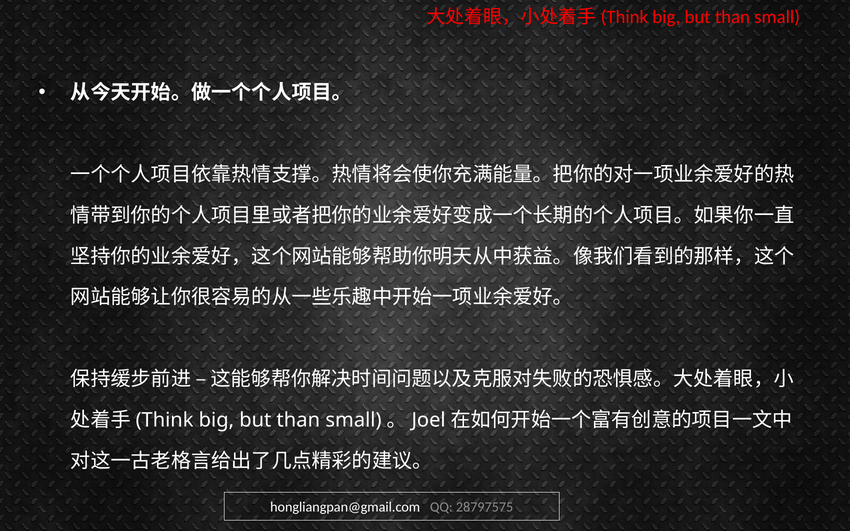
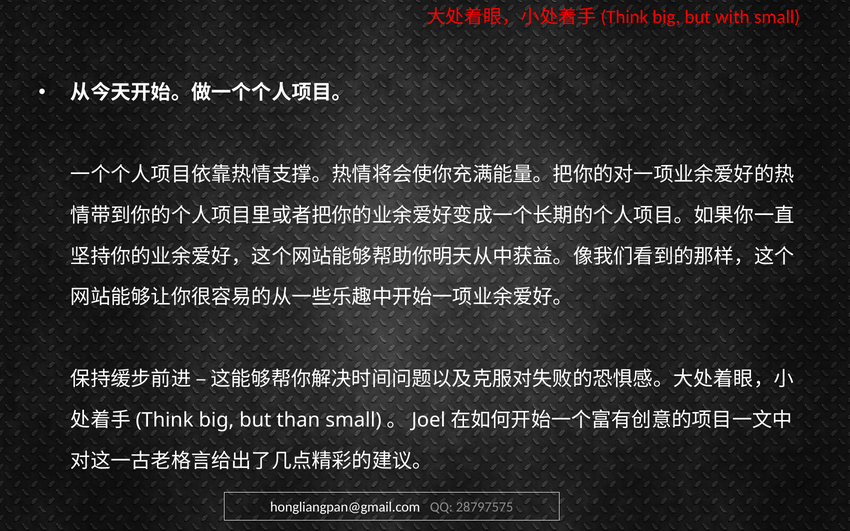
than at (732, 17): than -> with
